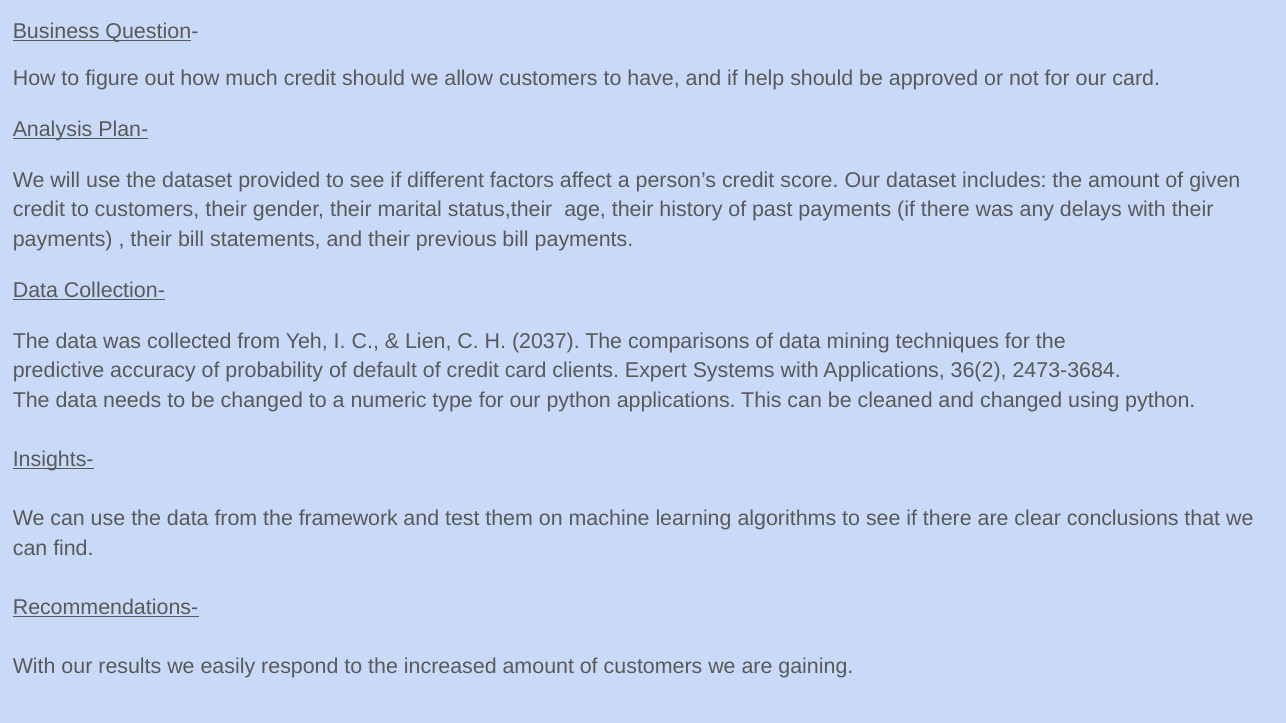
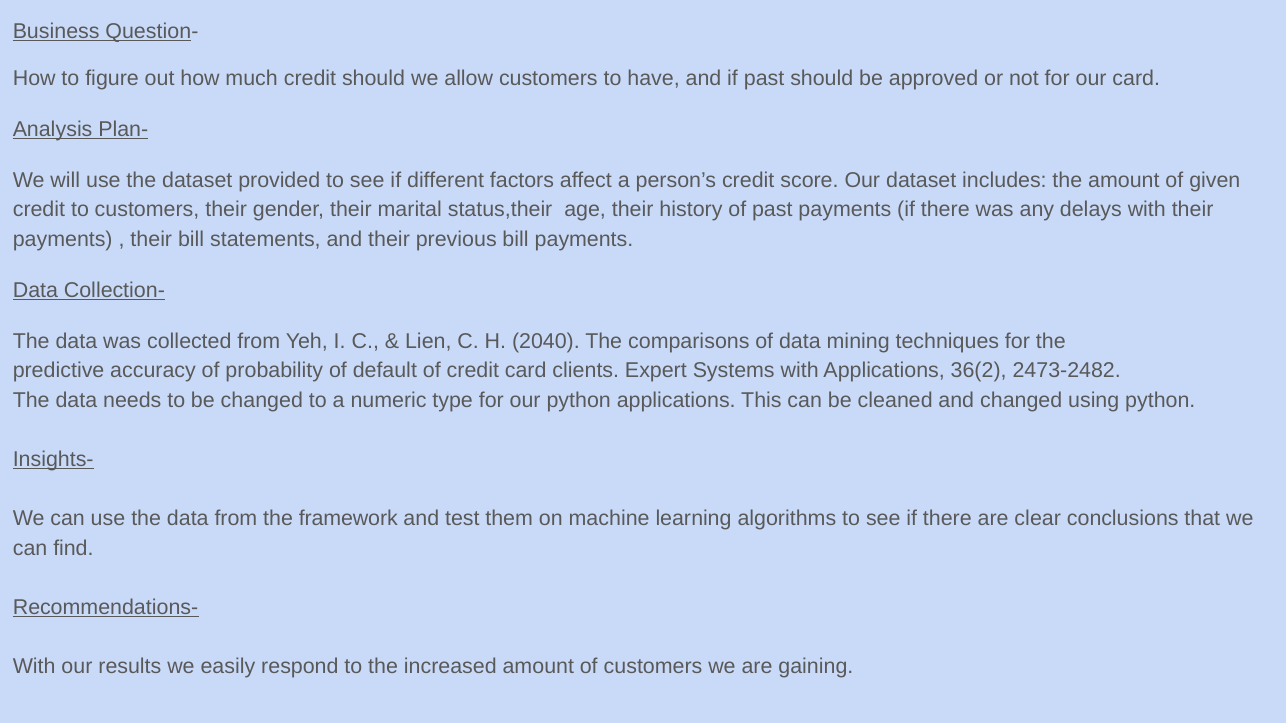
if help: help -> past
2037: 2037 -> 2040
2473-3684: 2473-3684 -> 2473-2482
